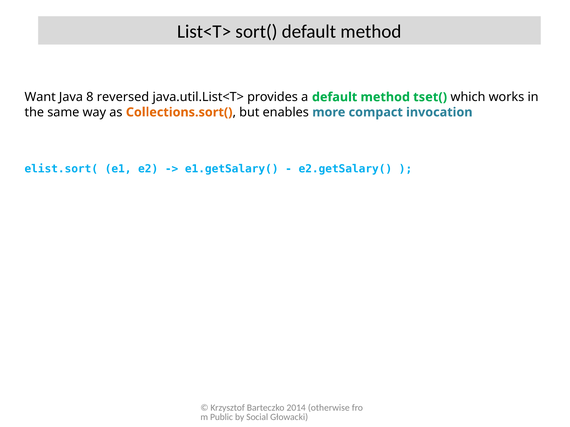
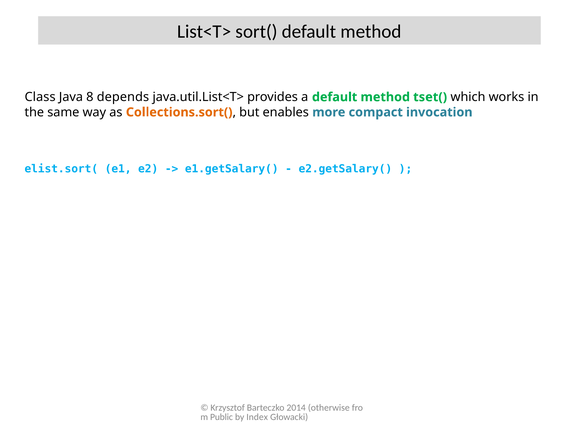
Want: Want -> Class
reversed: reversed -> depends
Social: Social -> Index
